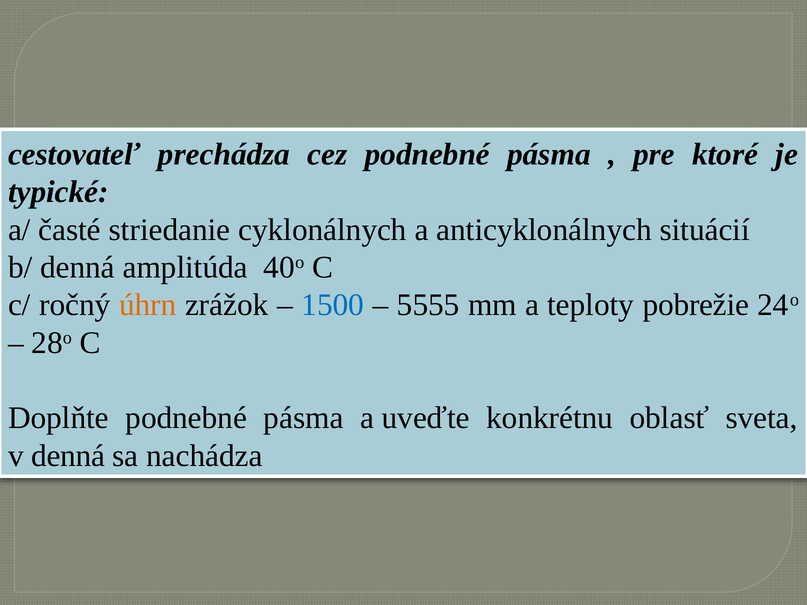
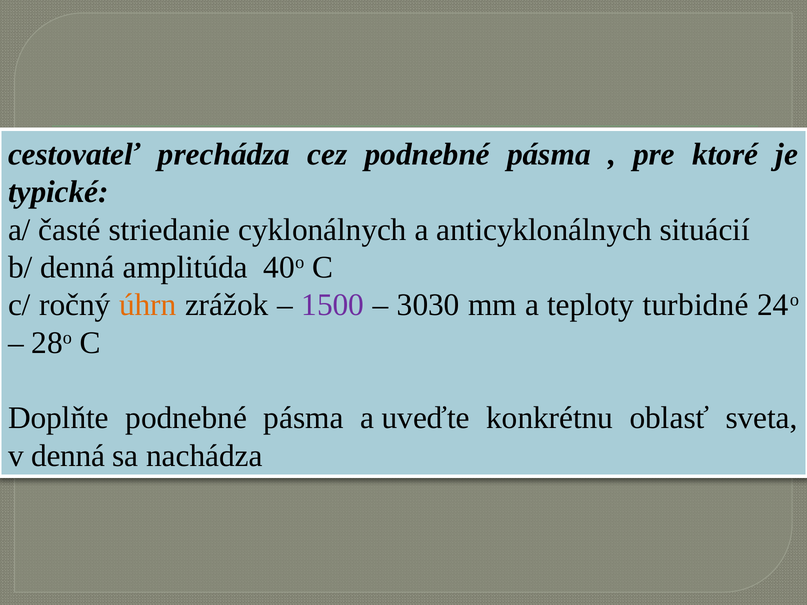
1500 colour: blue -> purple
5555: 5555 -> 3030
pobrežie: pobrežie -> turbidné
